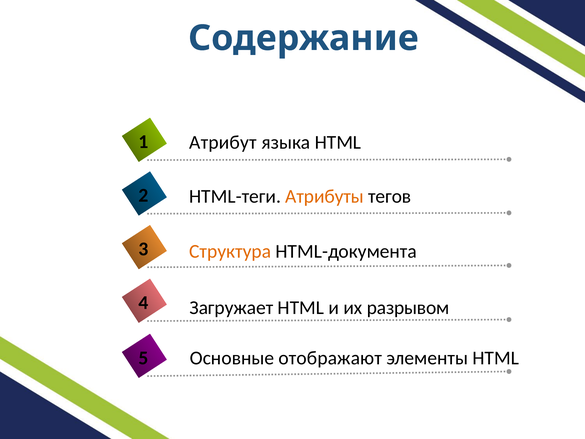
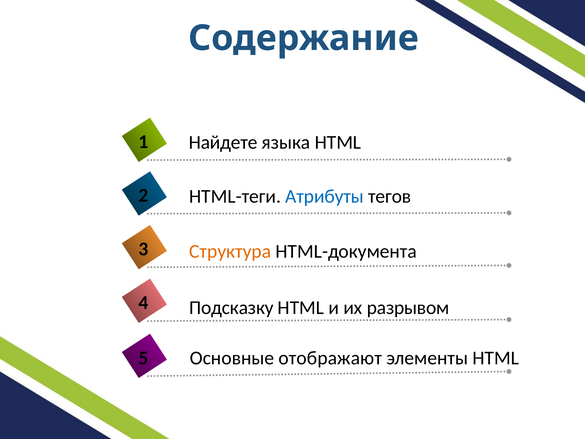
Атрибут: Атрибут -> Найдете
Атрибуты colour: orange -> blue
Загружает: Загружает -> Подсказку
